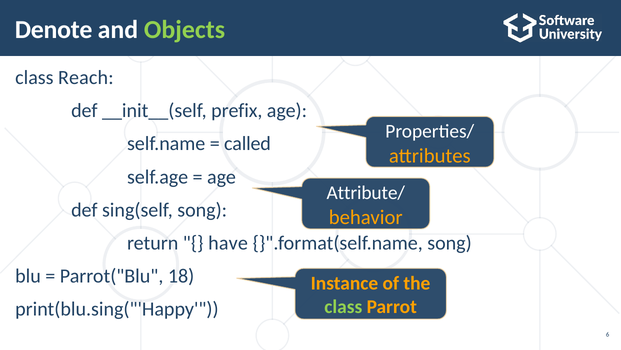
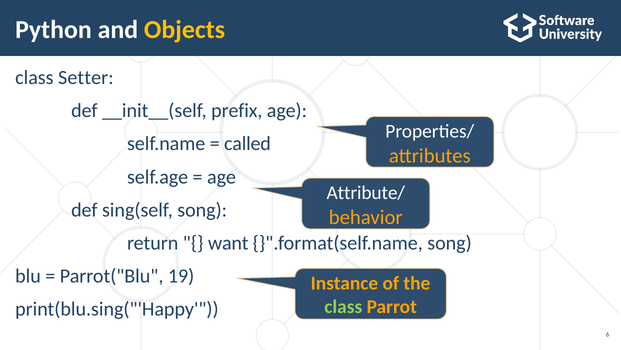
Denote: Denote -> Python
Objects colour: light green -> yellow
Reach: Reach -> Setter
have: have -> want
18: 18 -> 19
